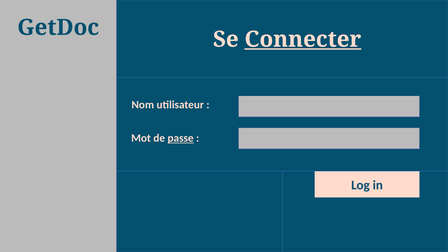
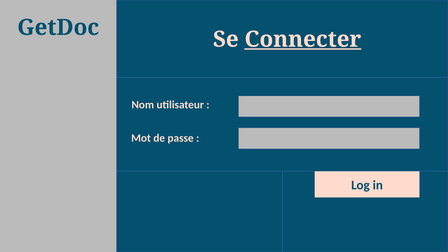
passe underline: present -> none
